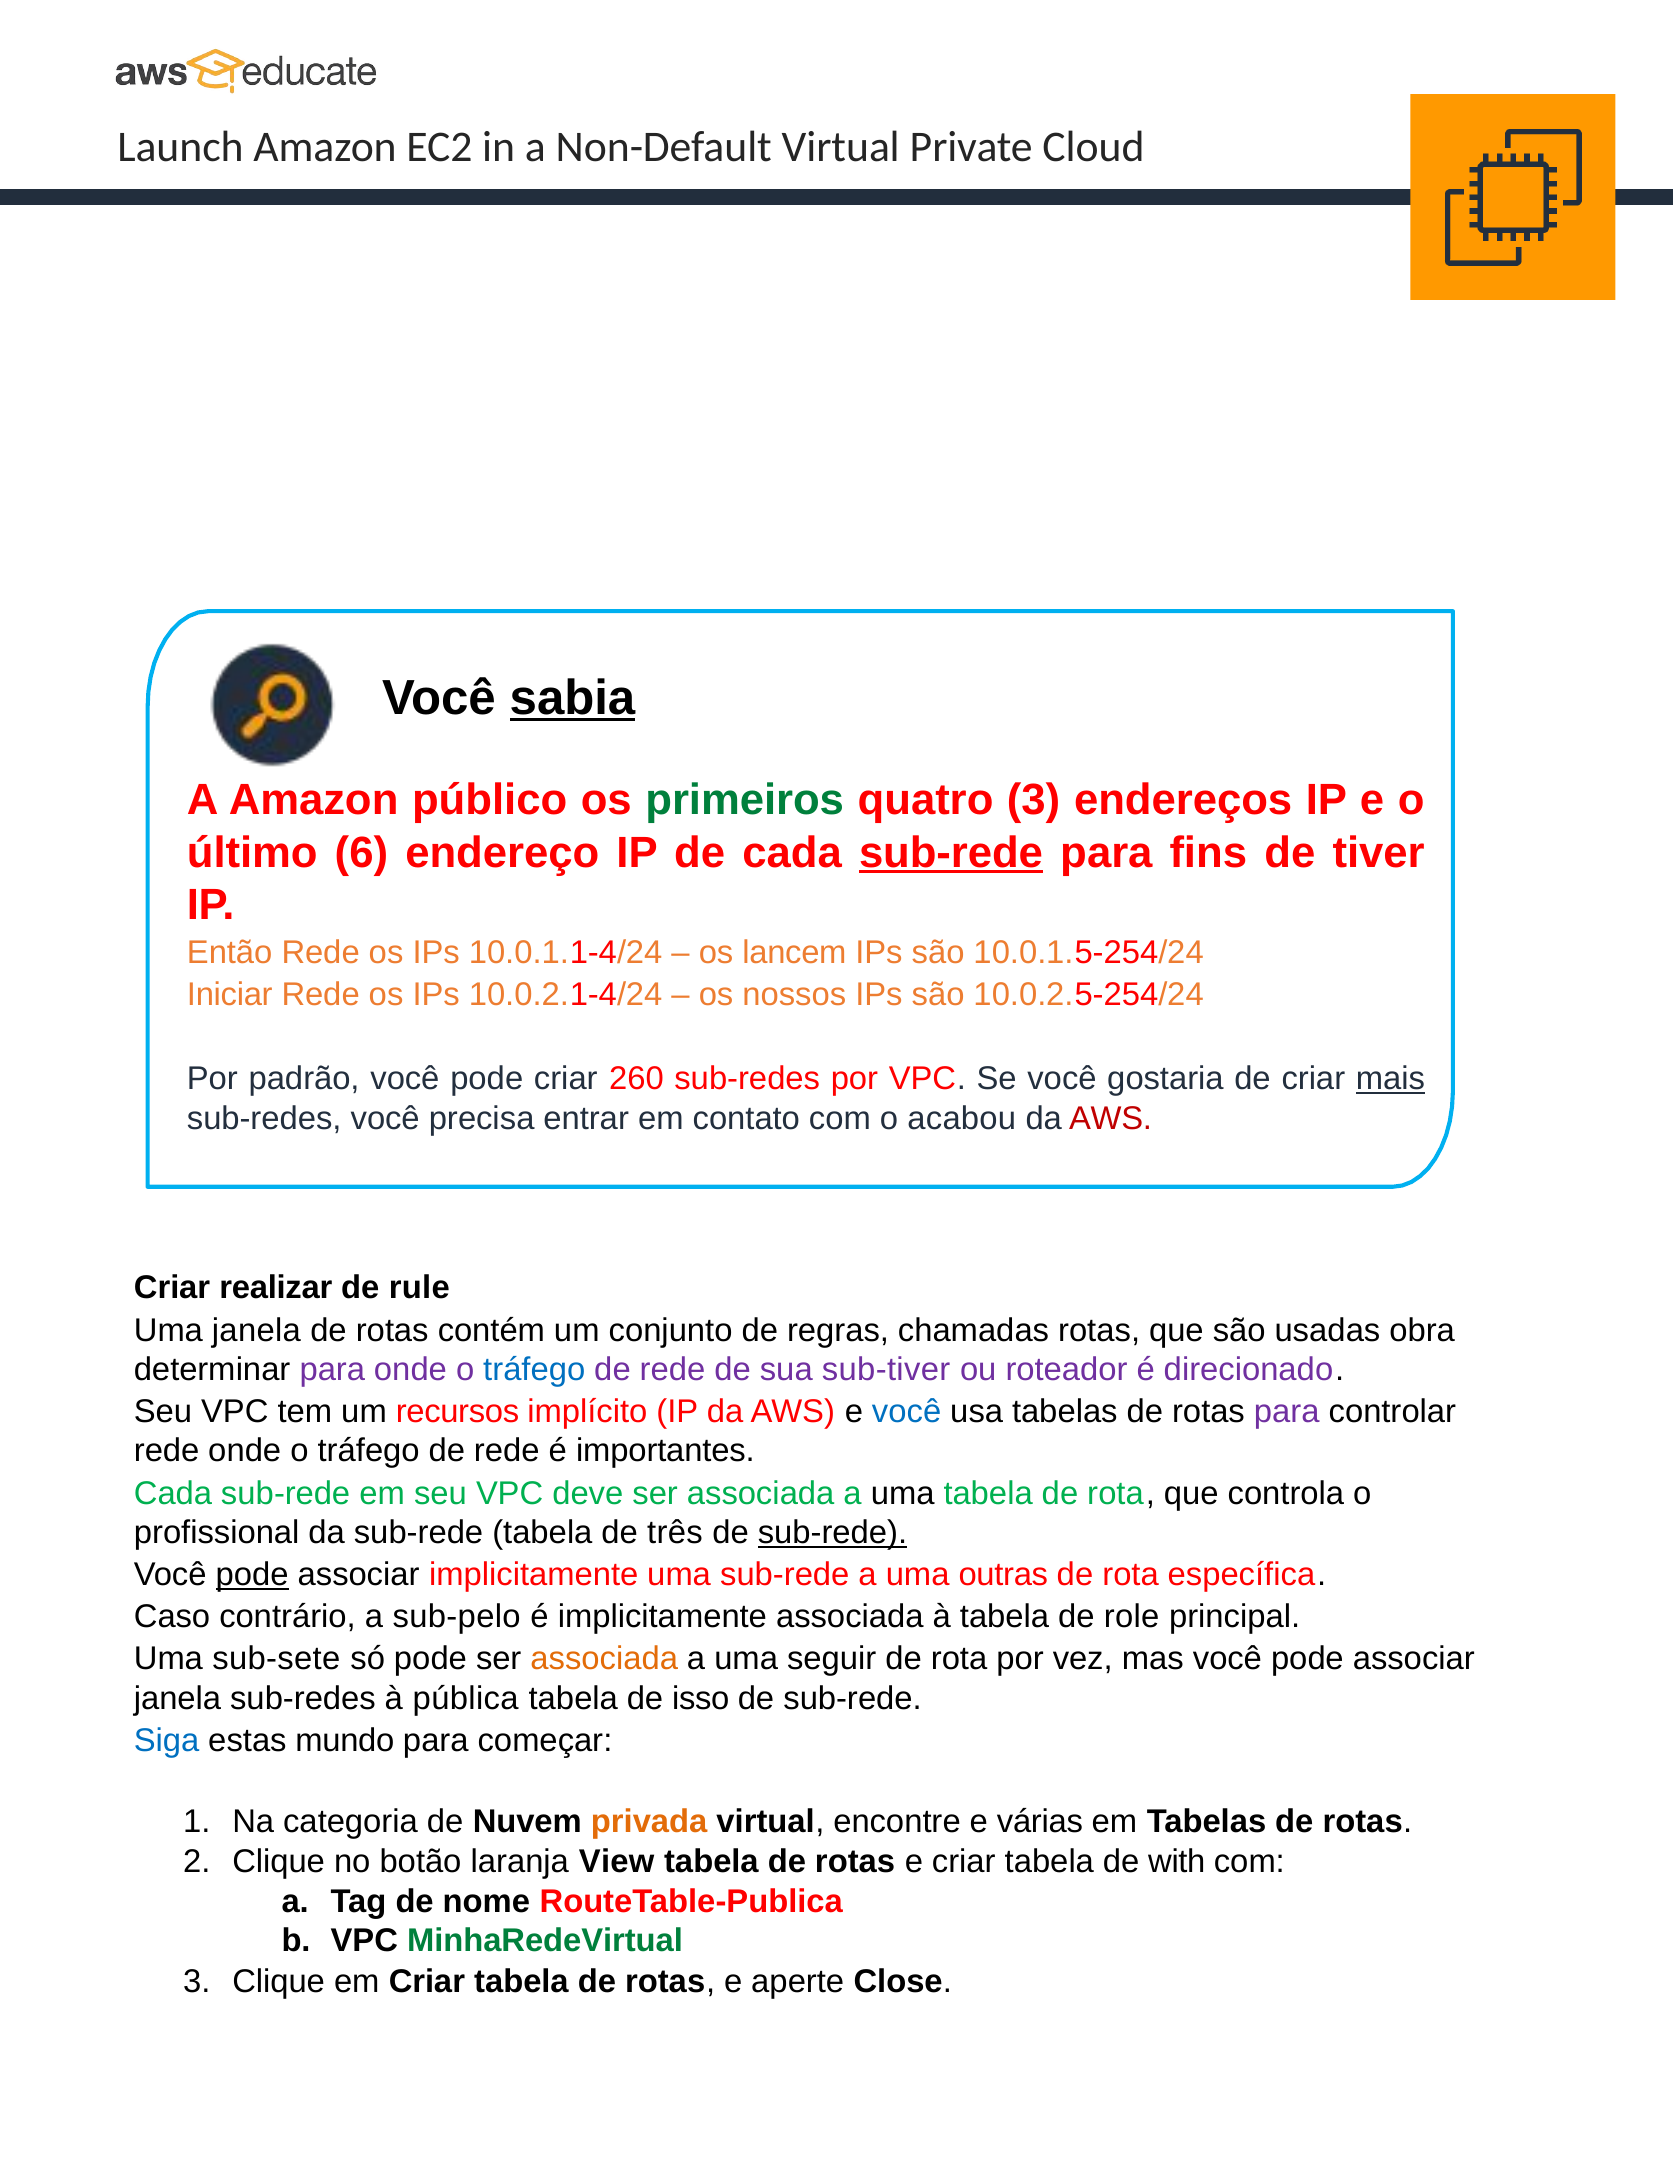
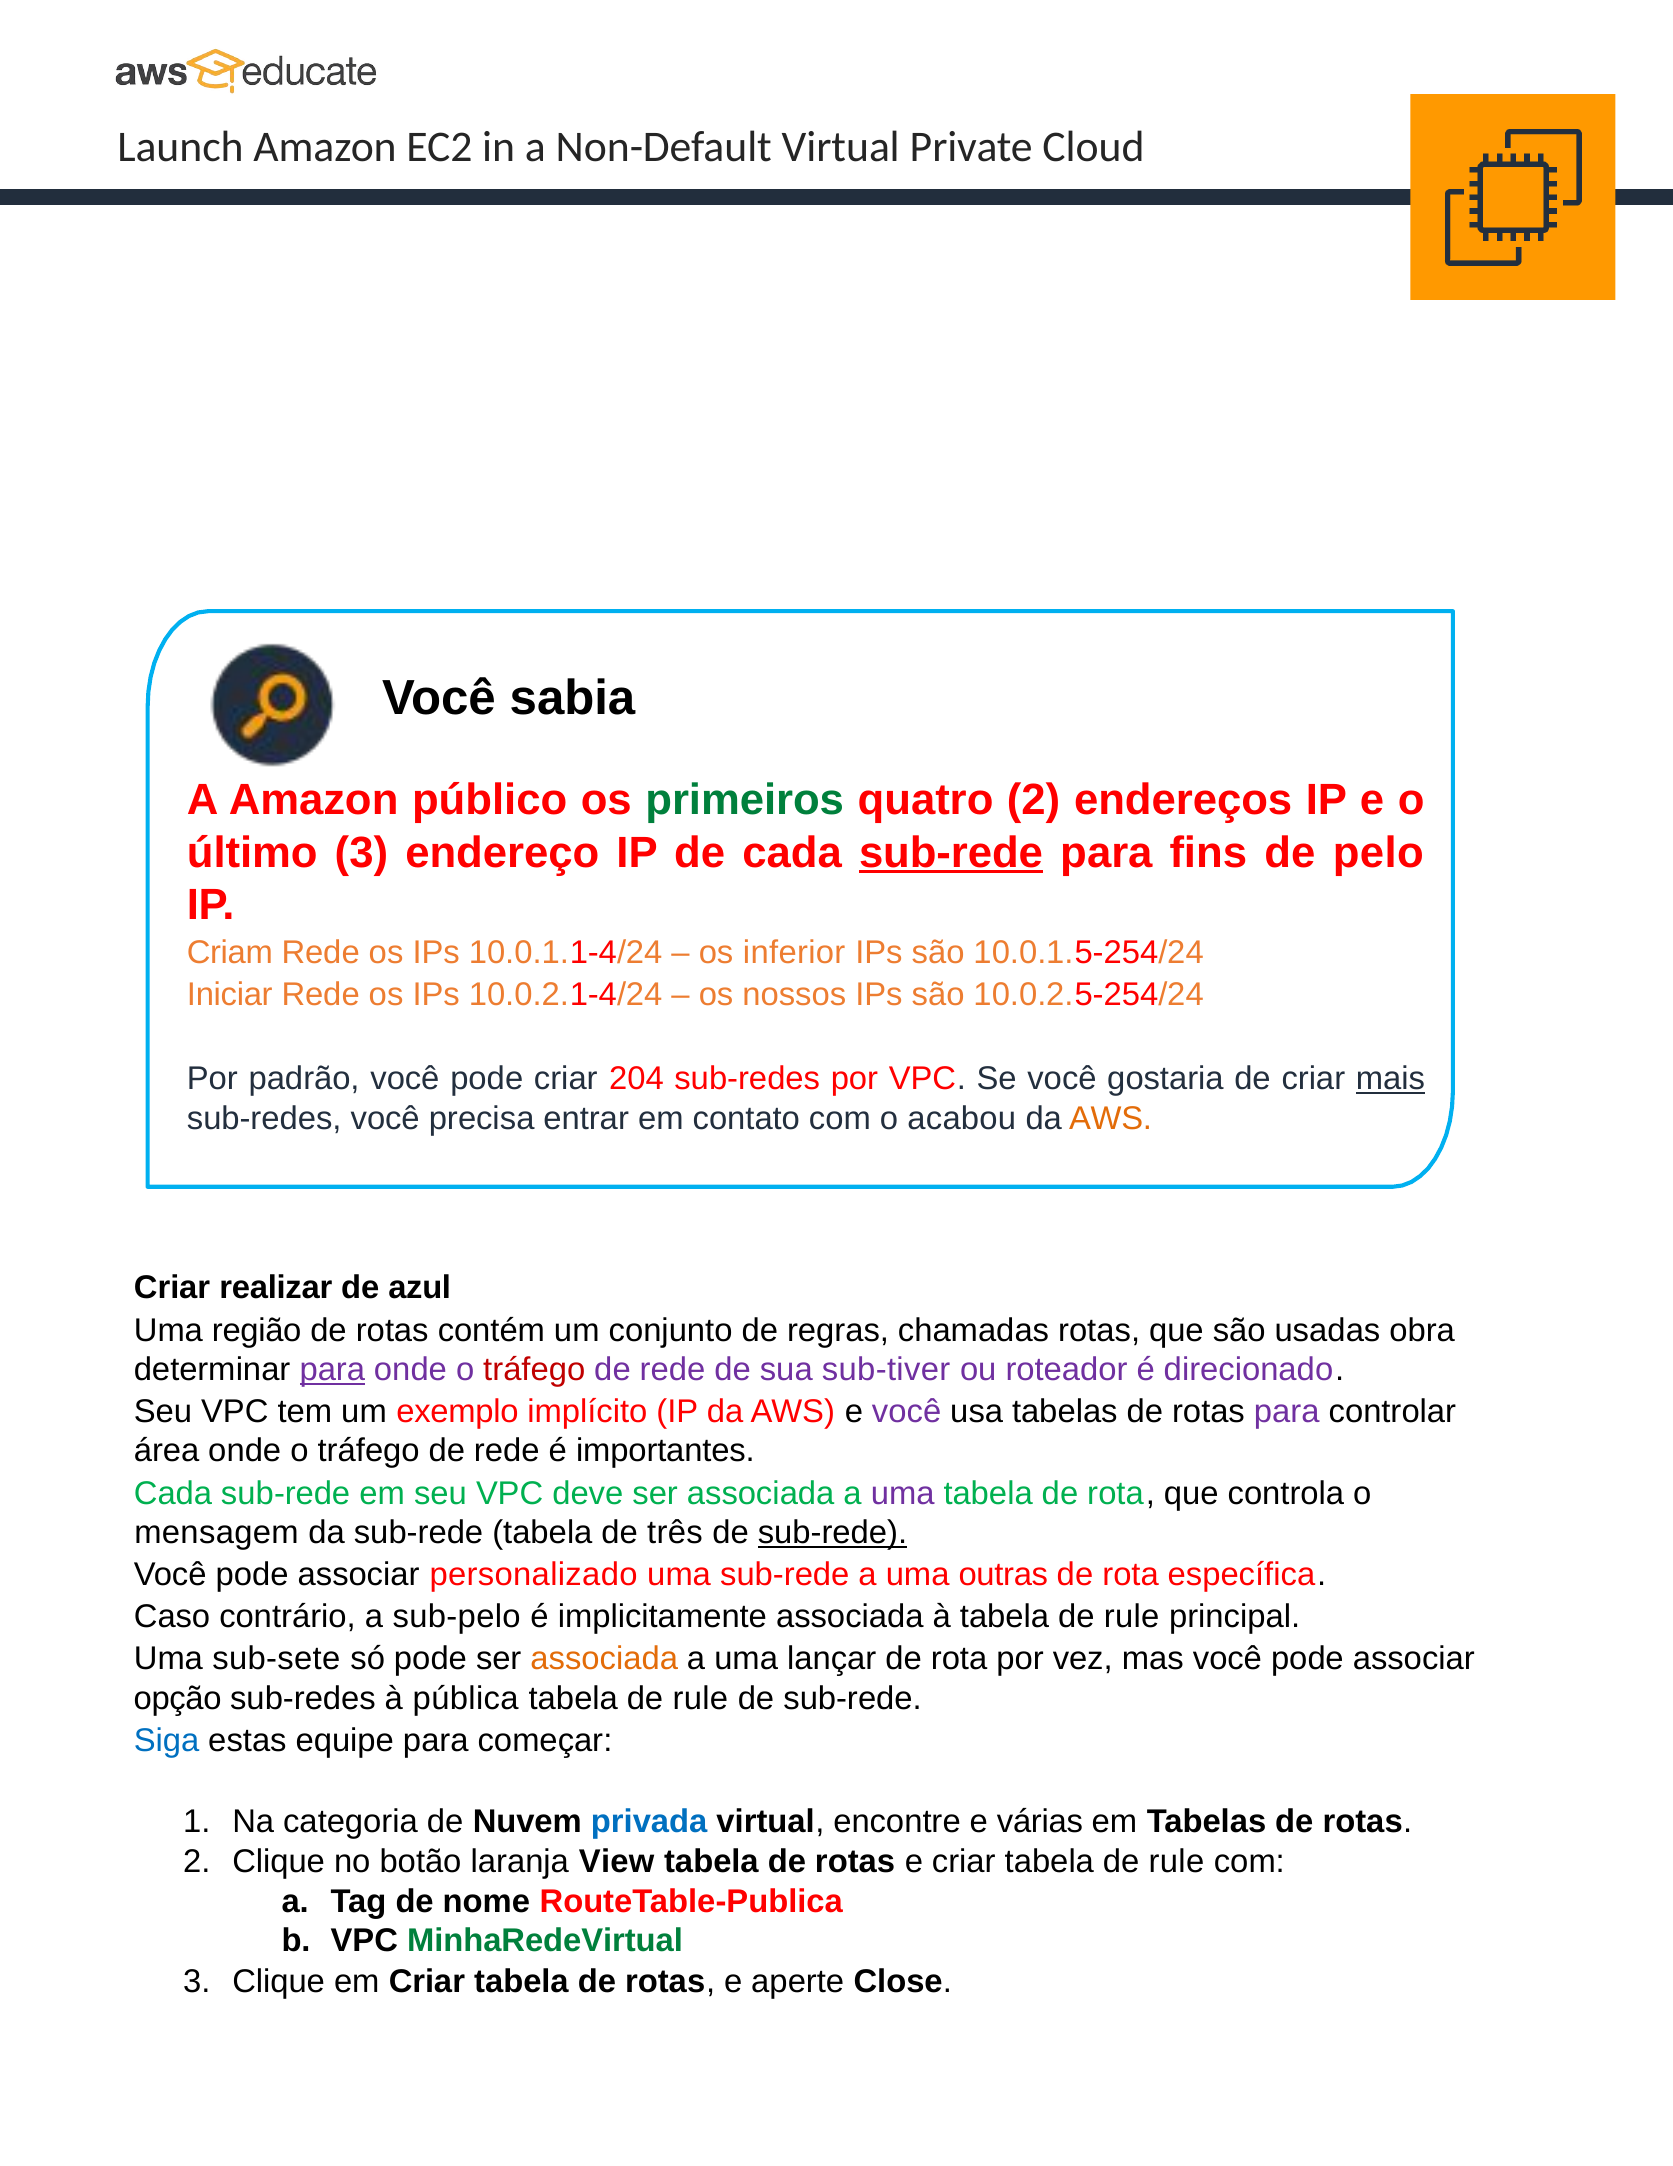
sabia underline: present -> none
quatro 3: 3 -> 2
último 6: 6 -> 3
tiver: tiver -> pelo
Então: Então -> Criam
lancem: lancem -> inferior
260: 260 -> 204
AWS at (1111, 1118) colour: red -> orange
rule: rule -> azul
Uma janela: janela -> região
para at (332, 1369) underline: none -> present
tráfego at (534, 1369) colour: blue -> red
recursos: recursos -> exemplo
você at (907, 1411) colour: blue -> purple
rede at (167, 1450): rede -> área
uma at (903, 1493) colour: black -> purple
profissional: profissional -> mensagem
pode at (252, 1574) underline: present -> none
associar implicitamente: implicitamente -> personalizado
à tabela de role: role -> rule
seguir: seguir -> lançar
janela at (177, 1698): janela -> opção
isso at (701, 1698): isso -> rule
mundo: mundo -> equipe
privada colour: orange -> blue
criar tabela de with: with -> rule
